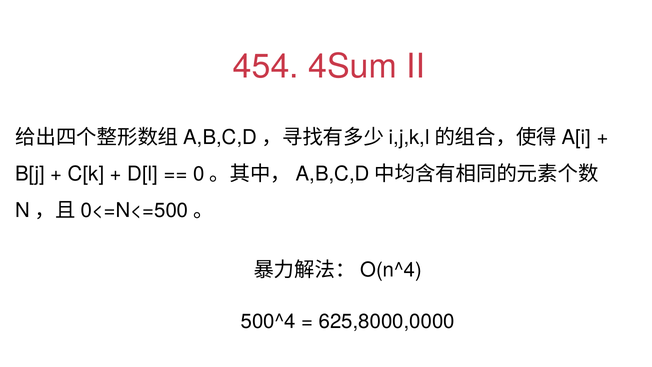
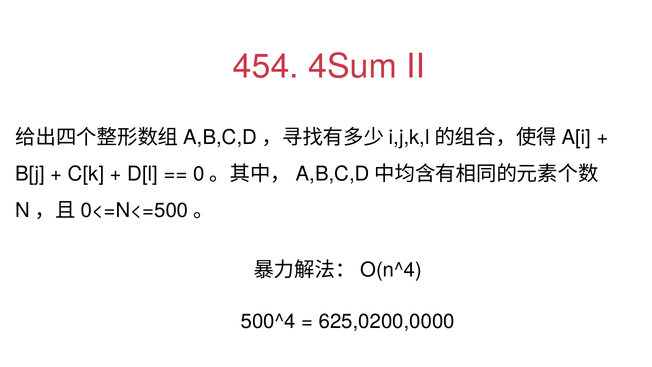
625,8000,0000: 625,8000,0000 -> 625,0200,0000
